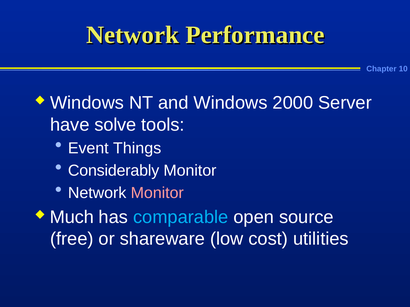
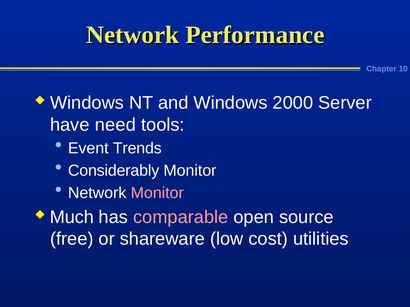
solve: solve -> need
Things: Things -> Trends
comparable colour: light blue -> pink
